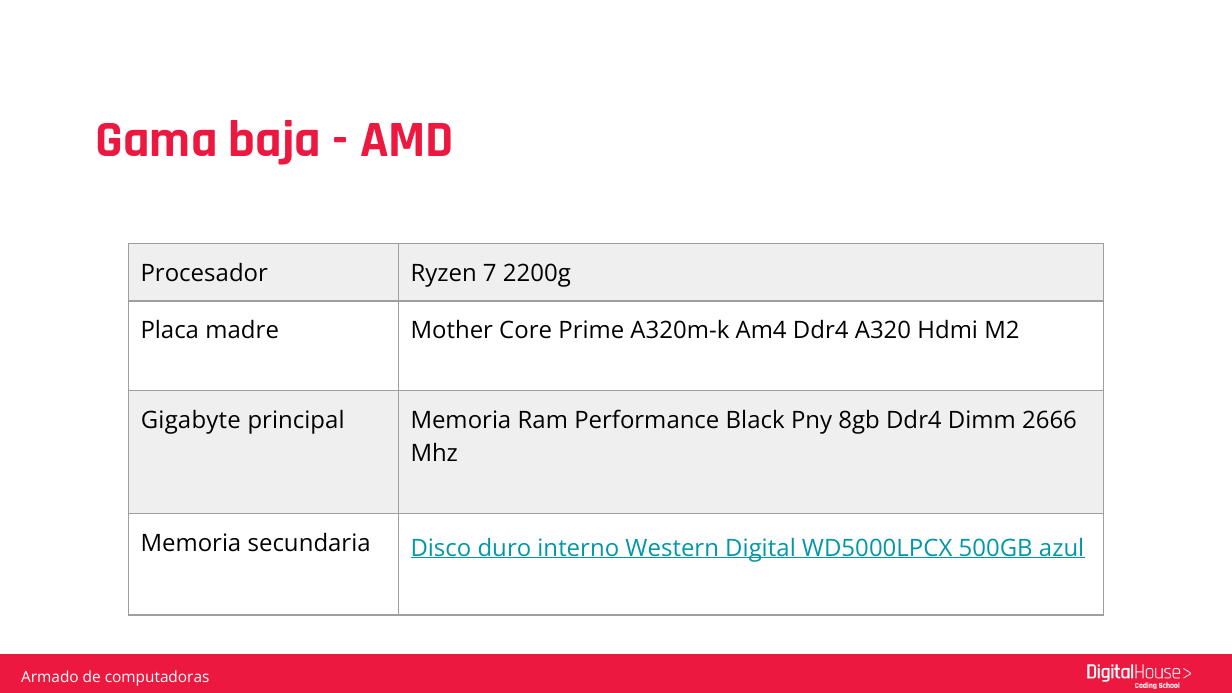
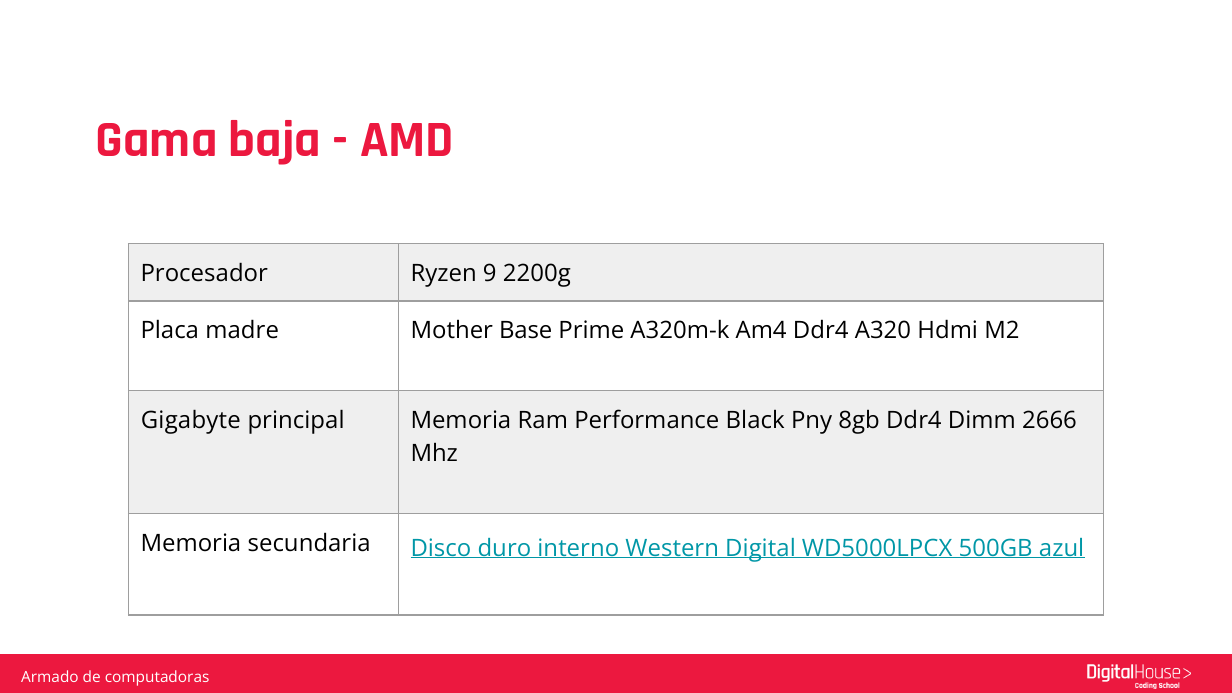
7: 7 -> 9
Core: Core -> Base
